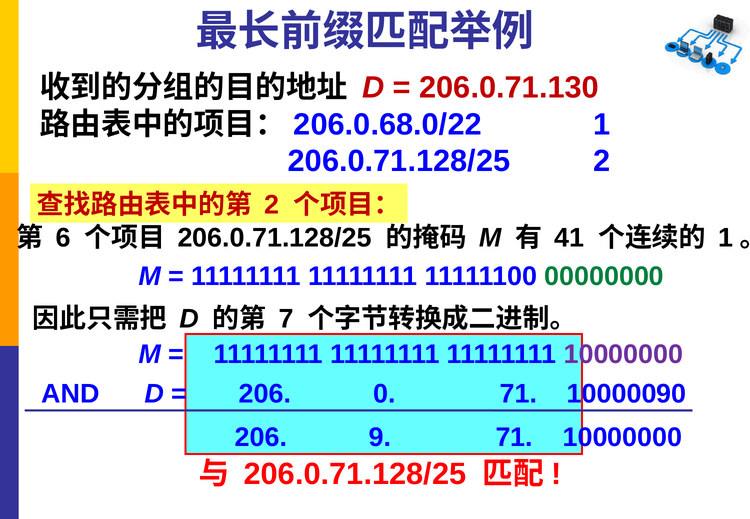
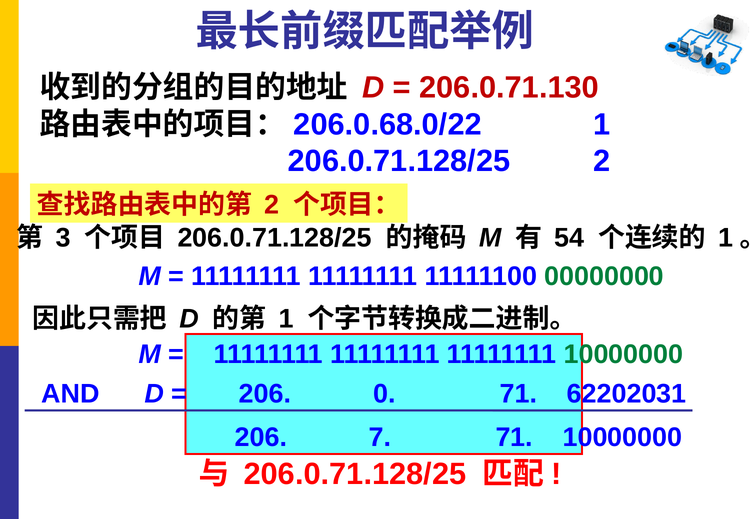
6: 6 -> 3
41: 41 -> 54
7 at (286, 319): 7 -> 1
10000000 at (623, 355) colour: purple -> green
10000090: 10000090 -> 62202031
9: 9 -> 7
